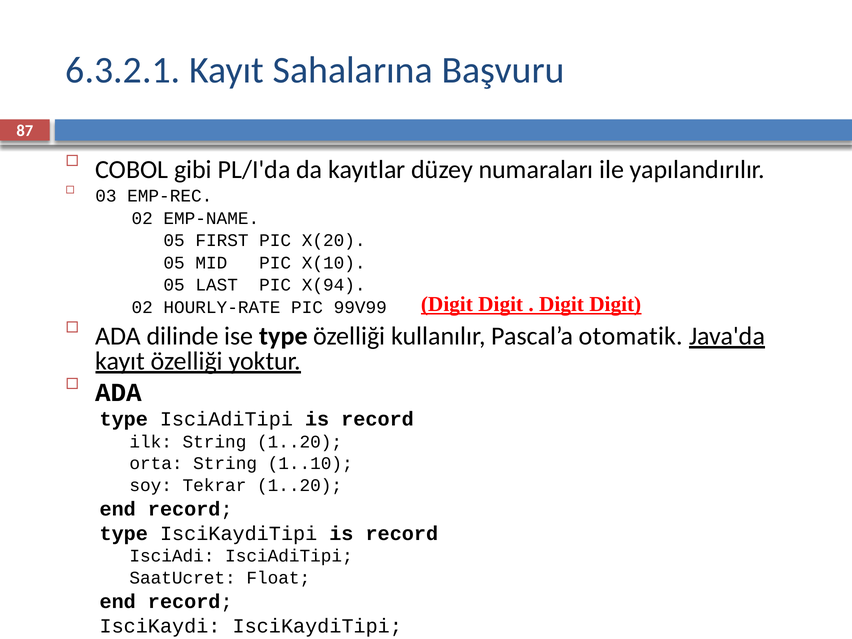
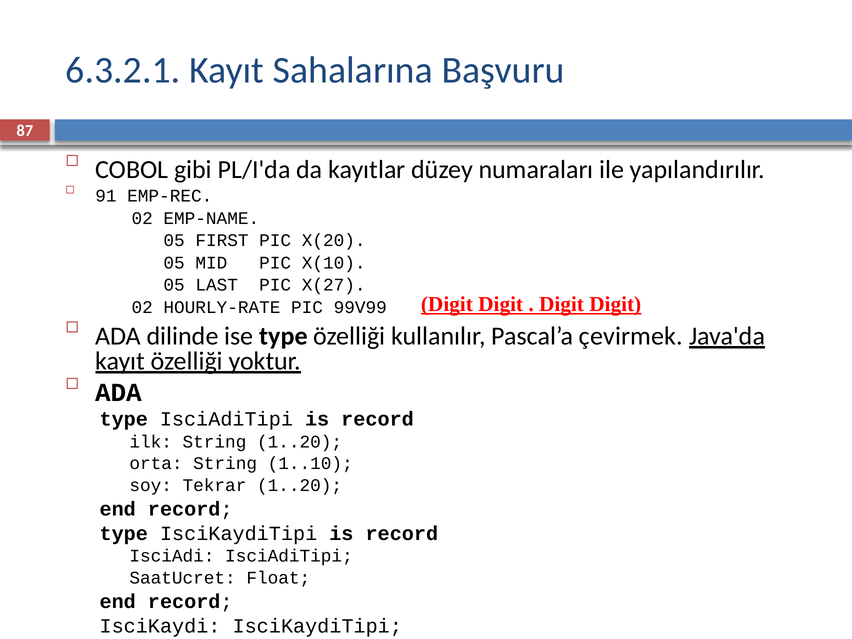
03: 03 -> 91
X(94: X(94 -> X(27
otomatik: otomatik -> çevirmek
